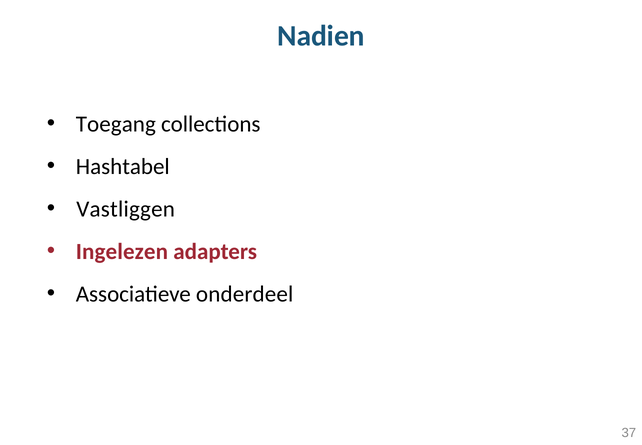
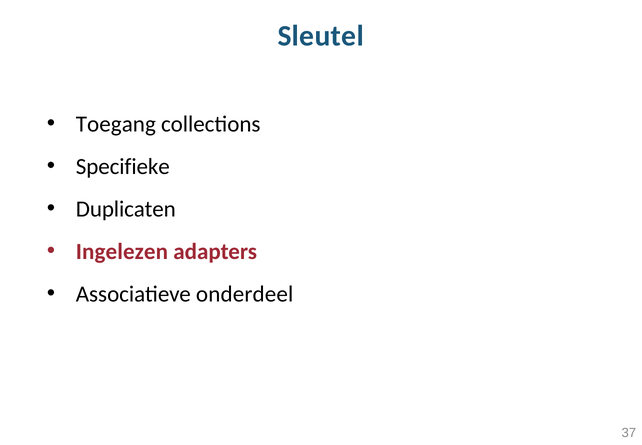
Nadien: Nadien -> Sleutel
Hashtabel: Hashtabel -> Specifieke
Vastliggen: Vastliggen -> Duplicaten
